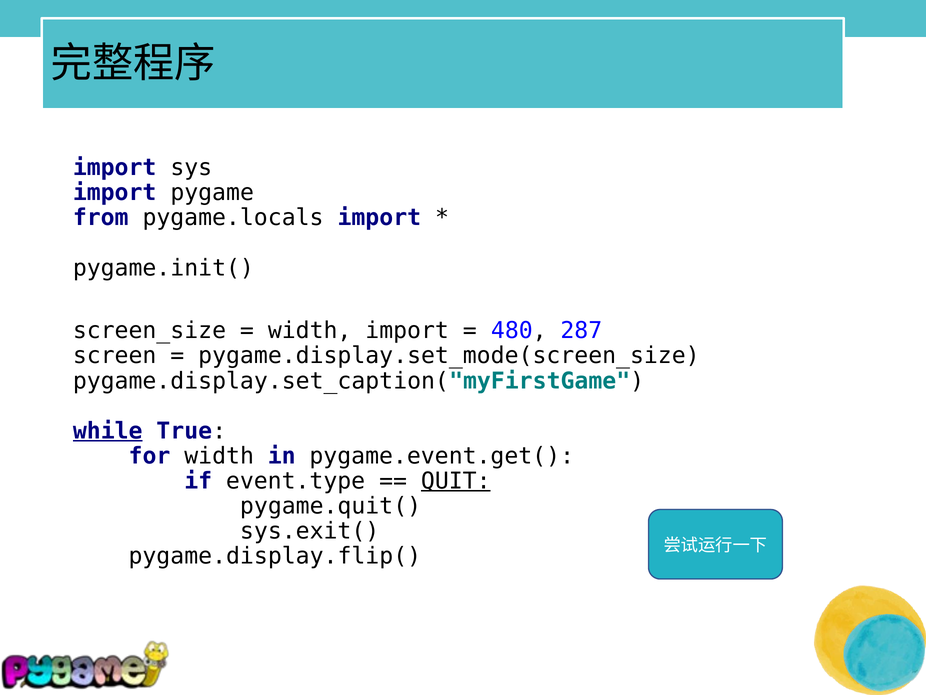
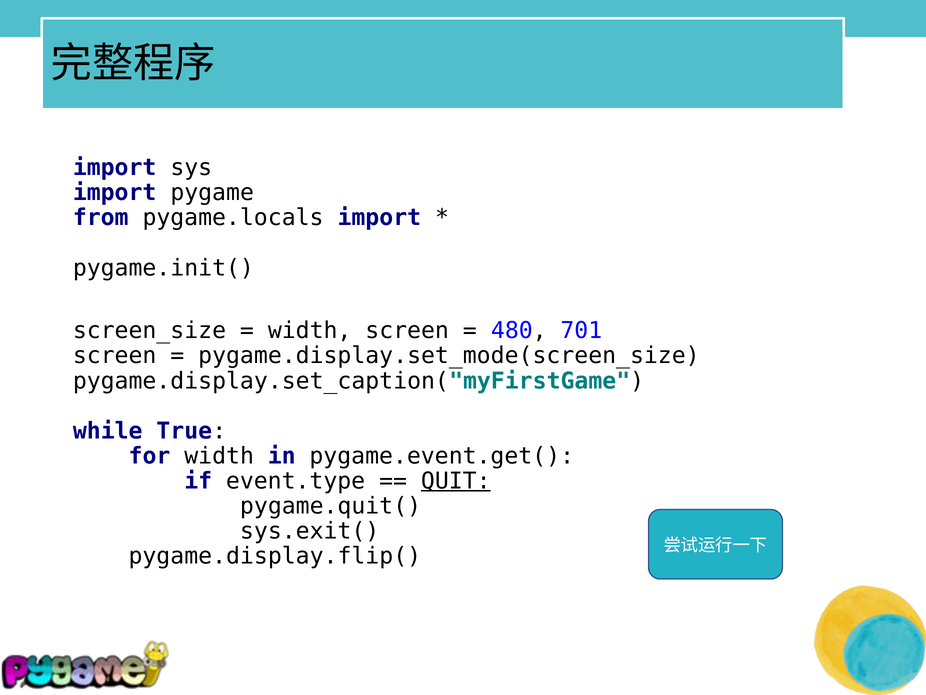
width import: import -> screen
287: 287 -> 701
while underline: present -> none
